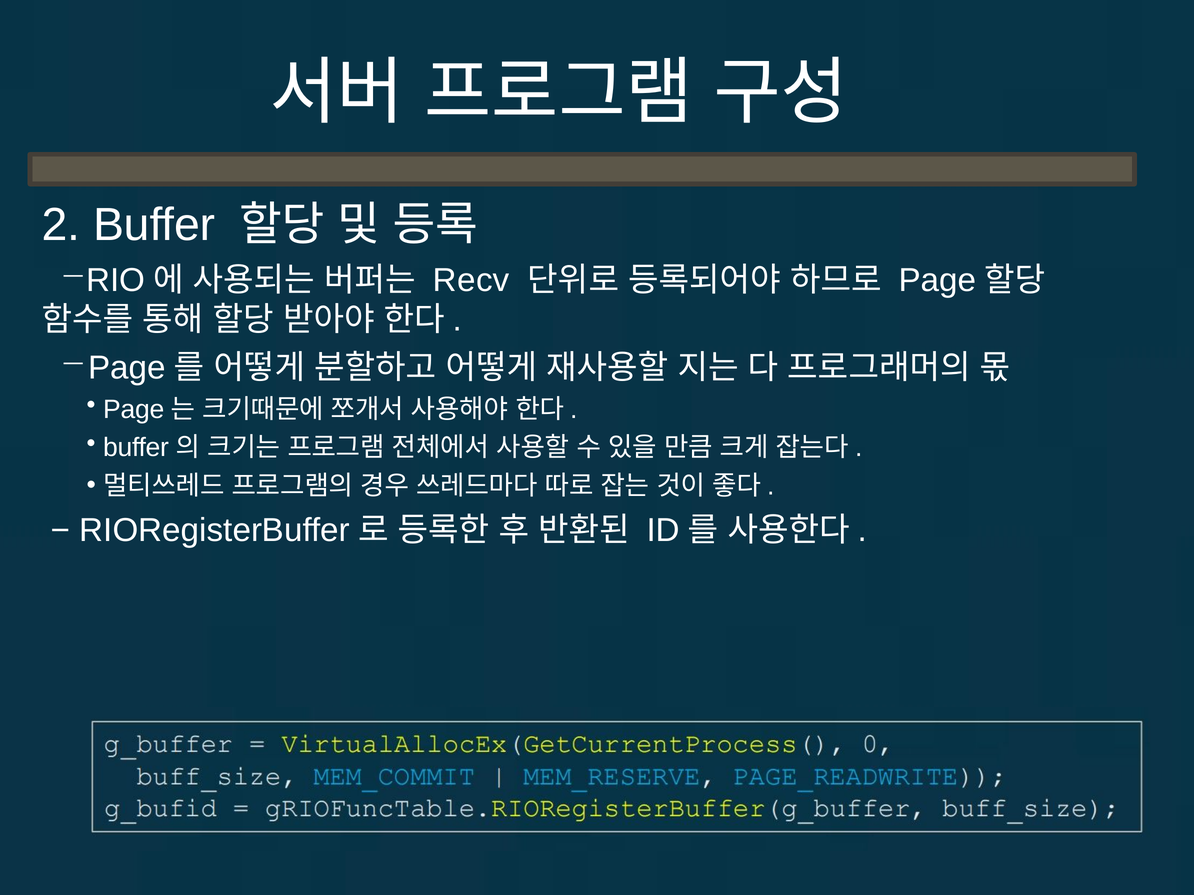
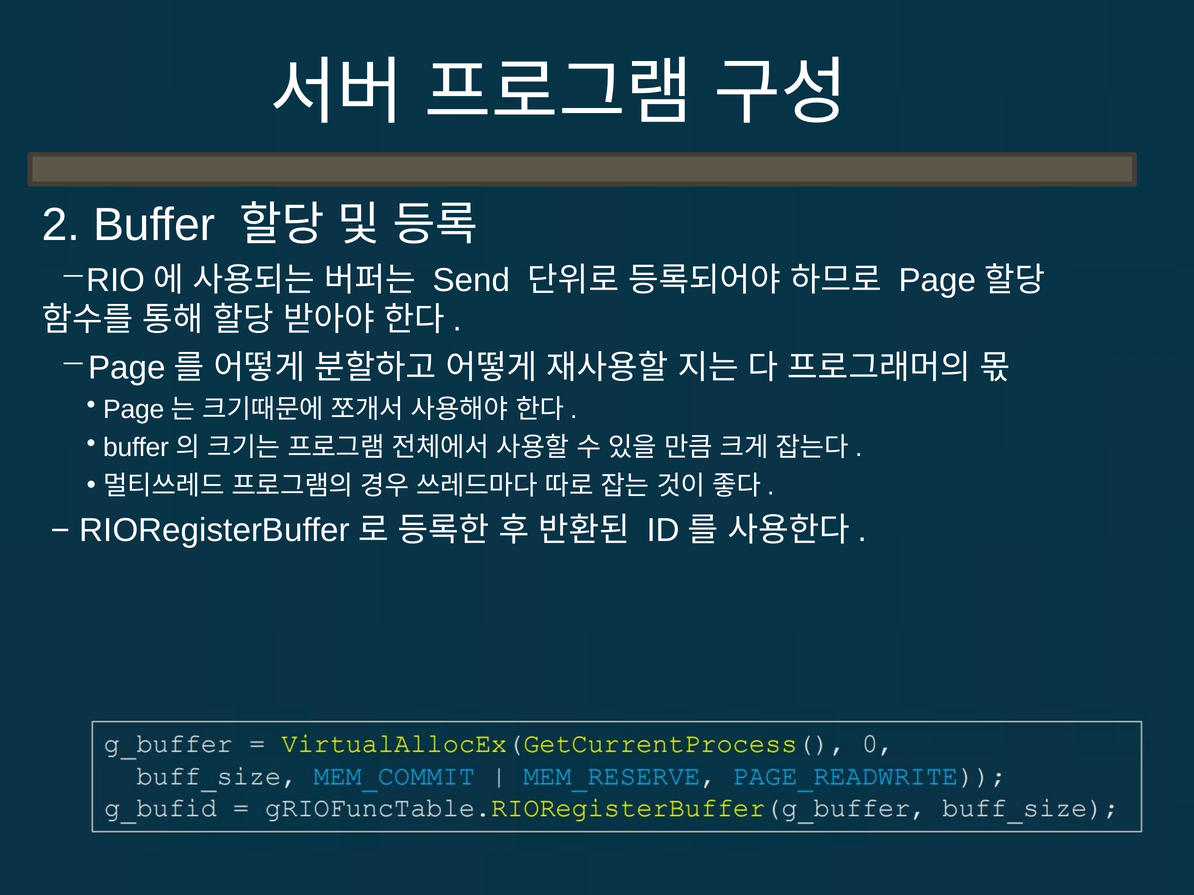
Recv: Recv -> Send
